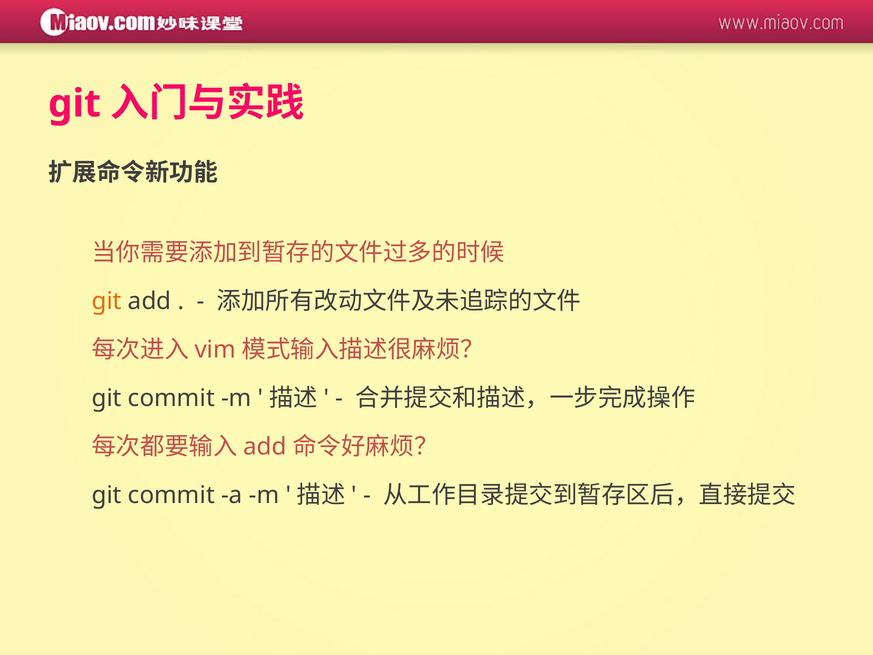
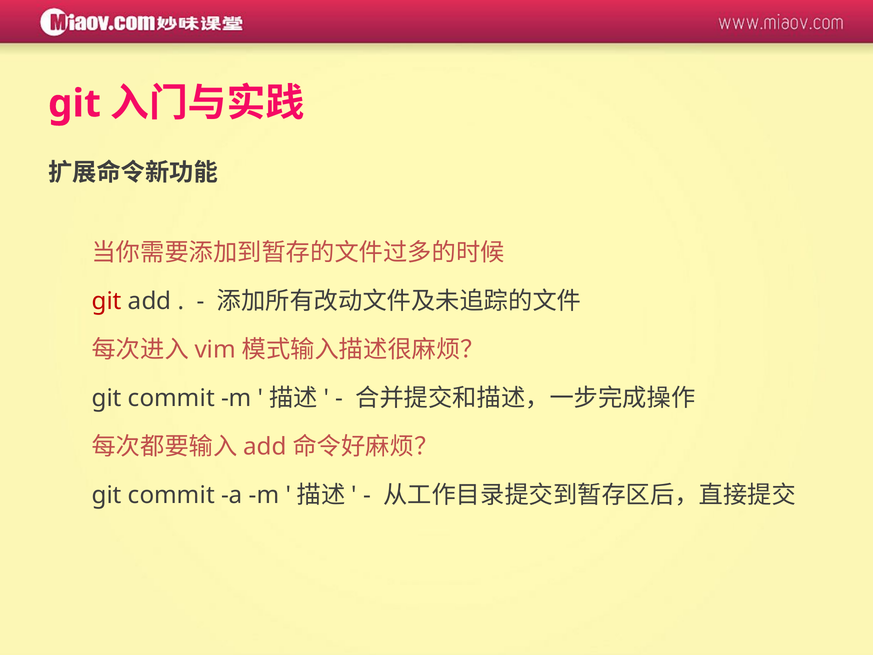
git at (107, 301) colour: orange -> red
